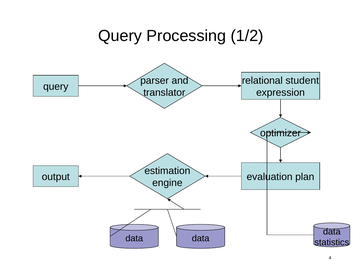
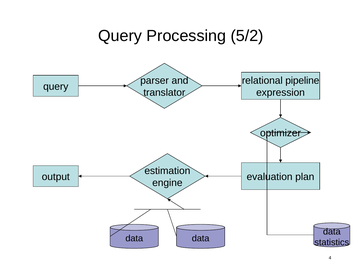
1/2: 1/2 -> 5/2
student: student -> pipeline
